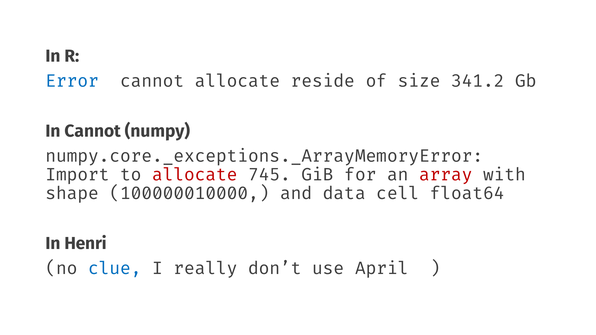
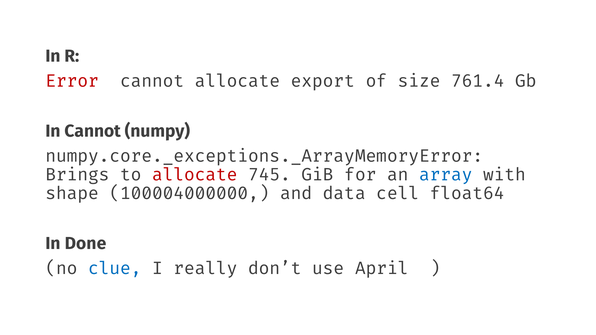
Error colour: blue -> red
reside: reside -> export
341.2: 341.2 -> 761.4
Import: Import -> Brings
array colour: red -> blue
100000010000: 100000010000 -> 100004000000
Henri: Henri -> Done
